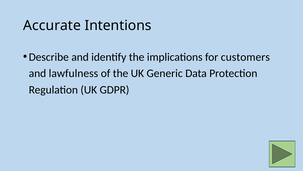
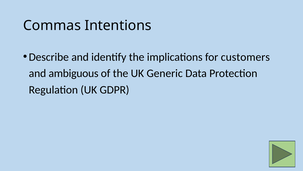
Accurate: Accurate -> Commas
lawfulness: lawfulness -> ambiguous
